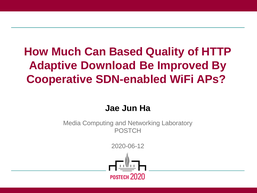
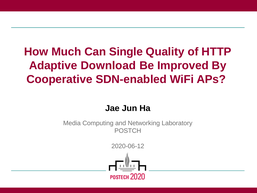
Based: Based -> Single
